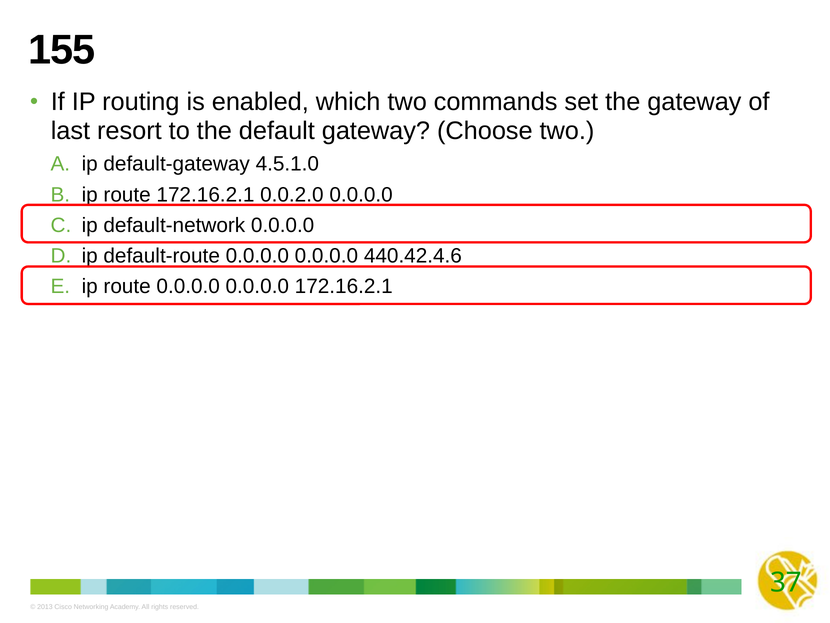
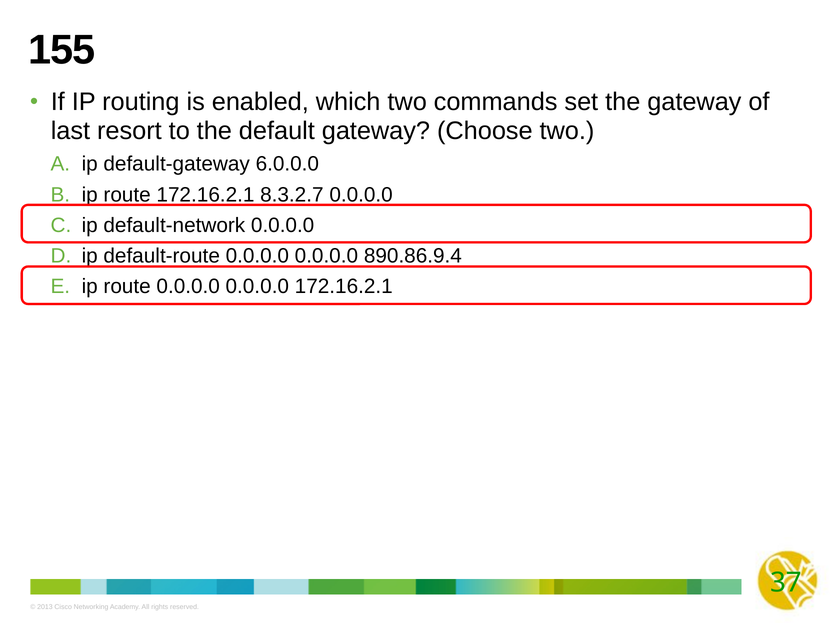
4.5.1.0: 4.5.1.0 -> 6.0.0.0
0.0.2.0: 0.0.2.0 -> 8.3.2.7
440.42.4.6: 440.42.4.6 -> 890.86.9.4
